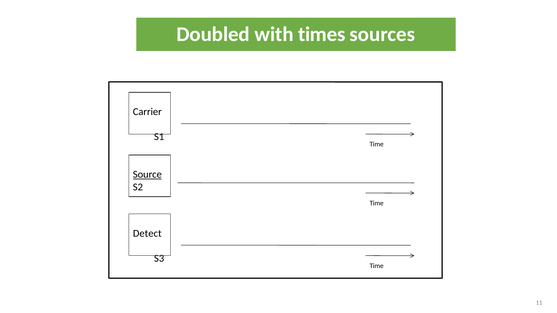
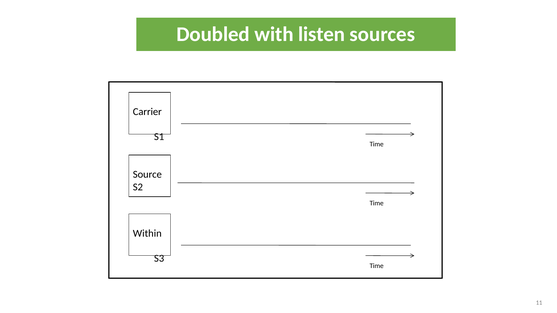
times: times -> listen
Source underline: present -> none
Detect: Detect -> Within
